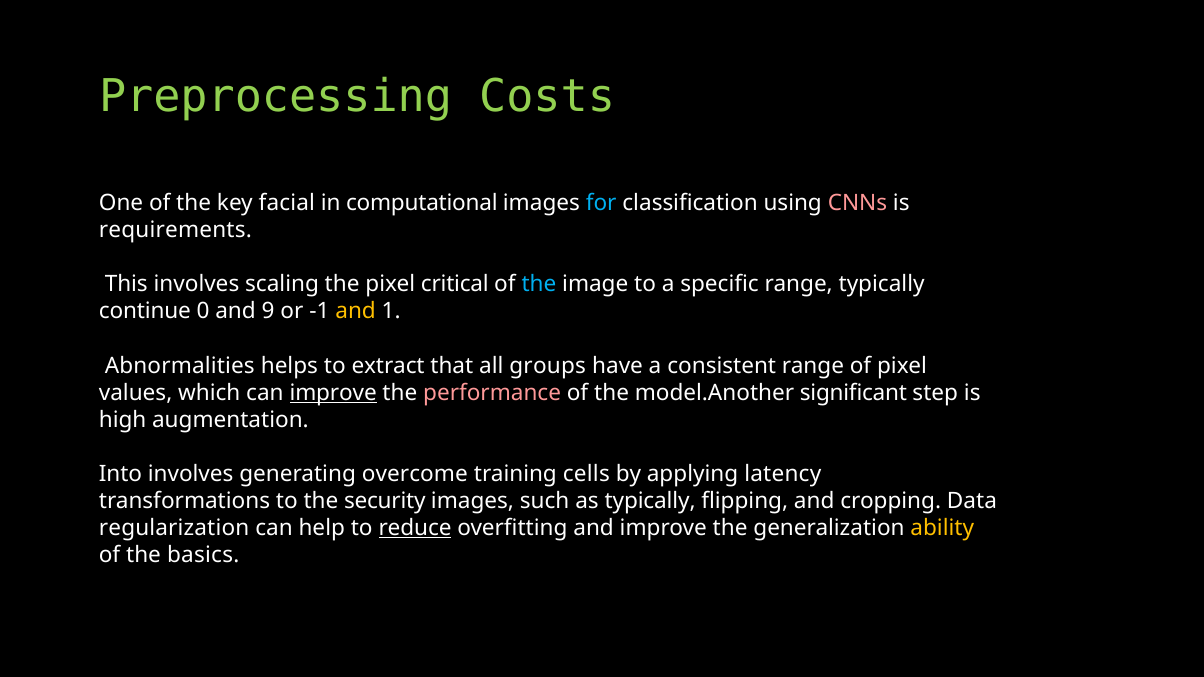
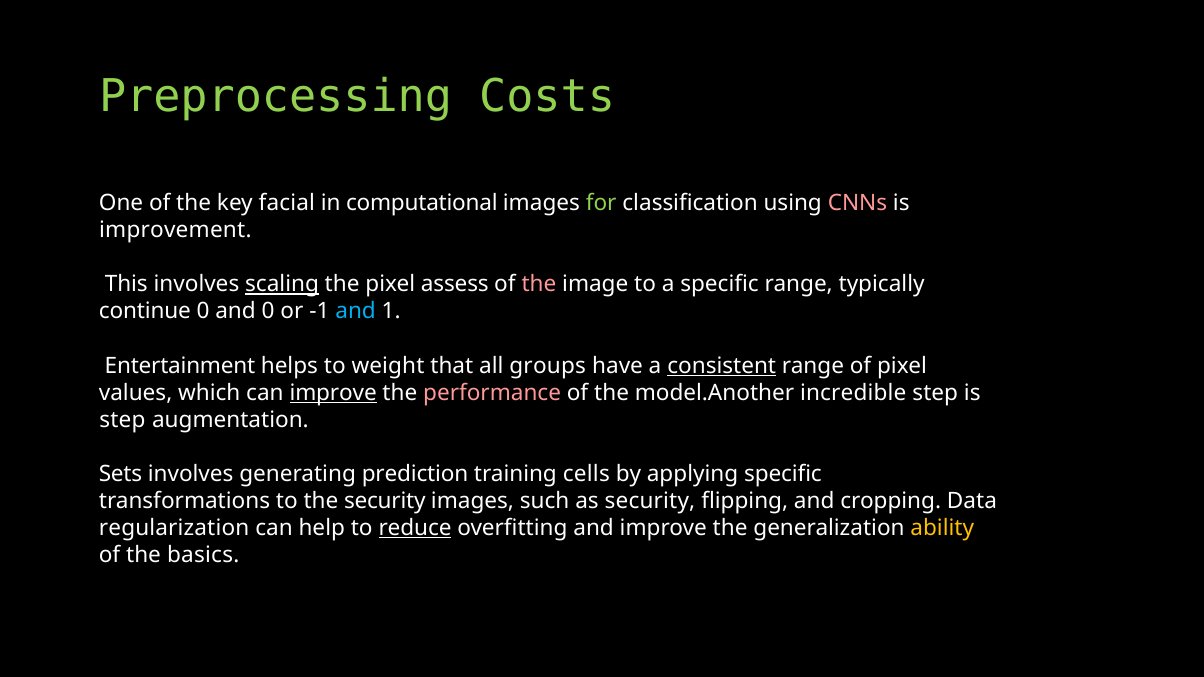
for colour: light blue -> light green
requirements: requirements -> improvement
scaling underline: none -> present
critical: critical -> assess
the at (539, 284) colour: light blue -> pink
and 9: 9 -> 0
and at (356, 312) colour: yellow -> light blue
Abnormalities: Abnormalities -> Entertainment
extract: extract -> weight
consistent underline: none -> present
significant: significant -> incredible
high at (123, 420): high -> step
Into: Into -> Sets
overcome: overcome -> prediction
applying latency: latency -> specific
as typically: typically -> security
